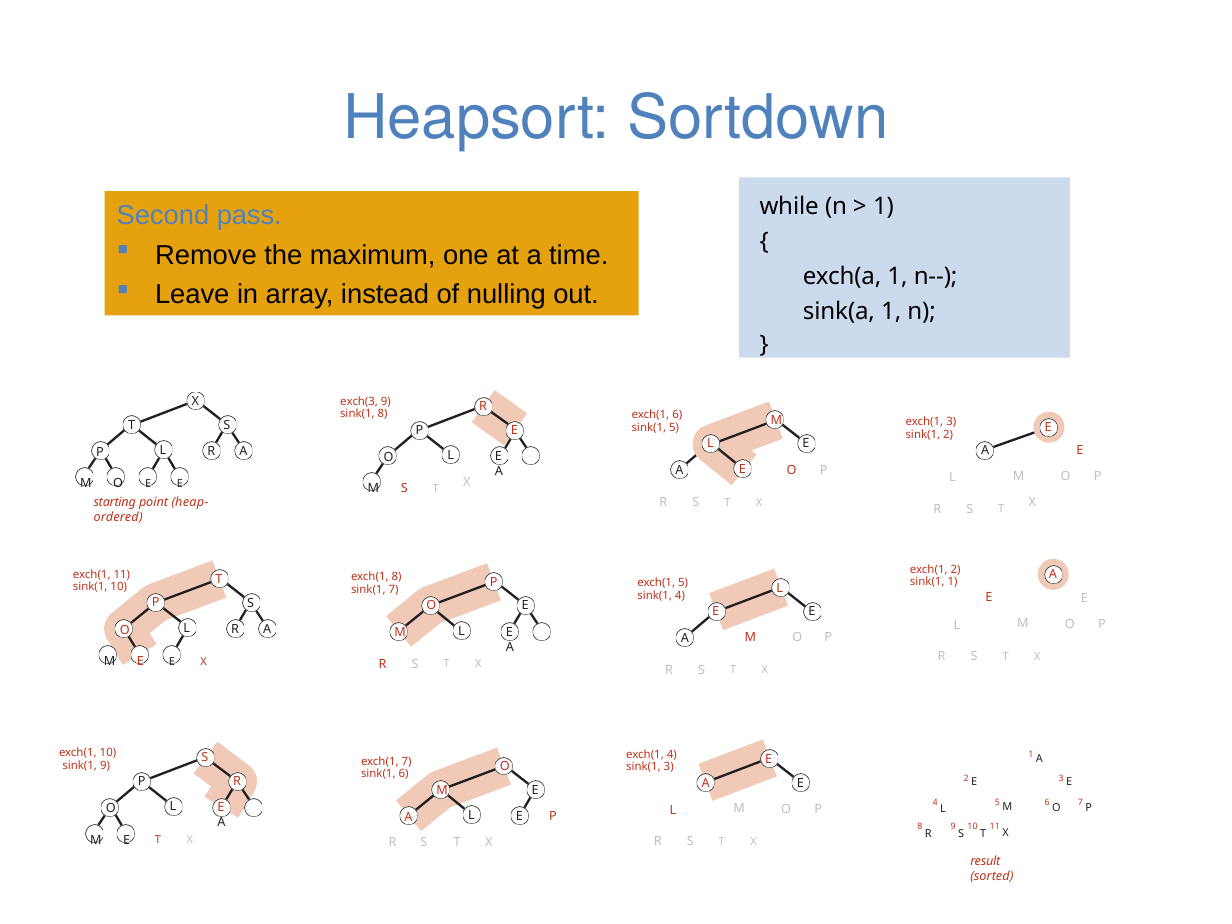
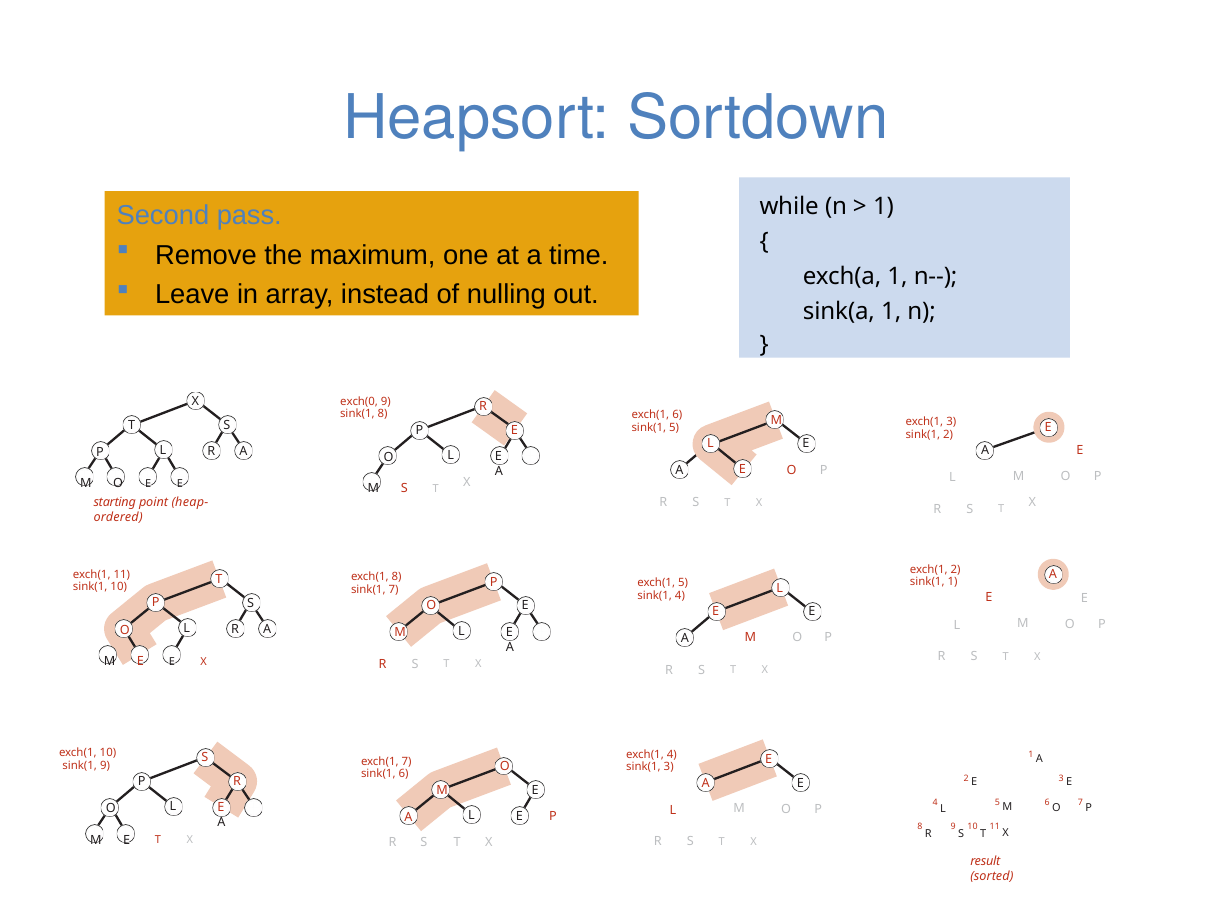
exch(3: exch(3 -> exch(0
